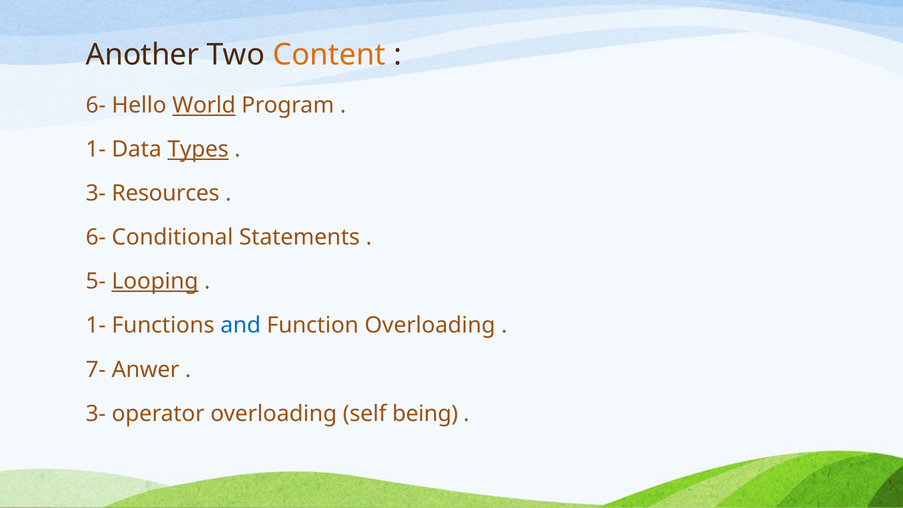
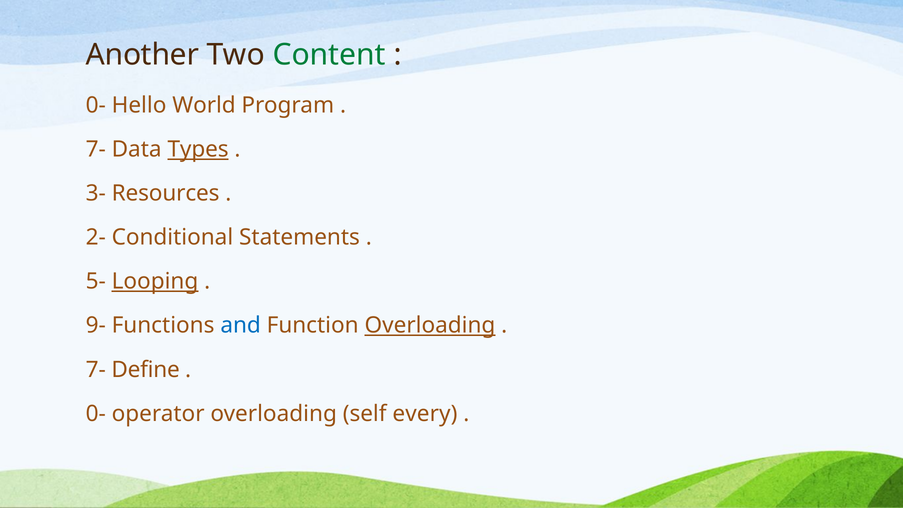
Content colour: orange -> green
6- at (96, 105): 6- -> 0-
World underline: present -> none
1- at (96, 149): 1- -> 7-
6- at (96, 237): 6- -> 2-
1- at (96, 325): 1- -> 9-
Overloading at (430, 325) underline: none -> present
Anwer: Anwer -> Define
3- at (96, 414): 3- -> 0-
being: being -> every
